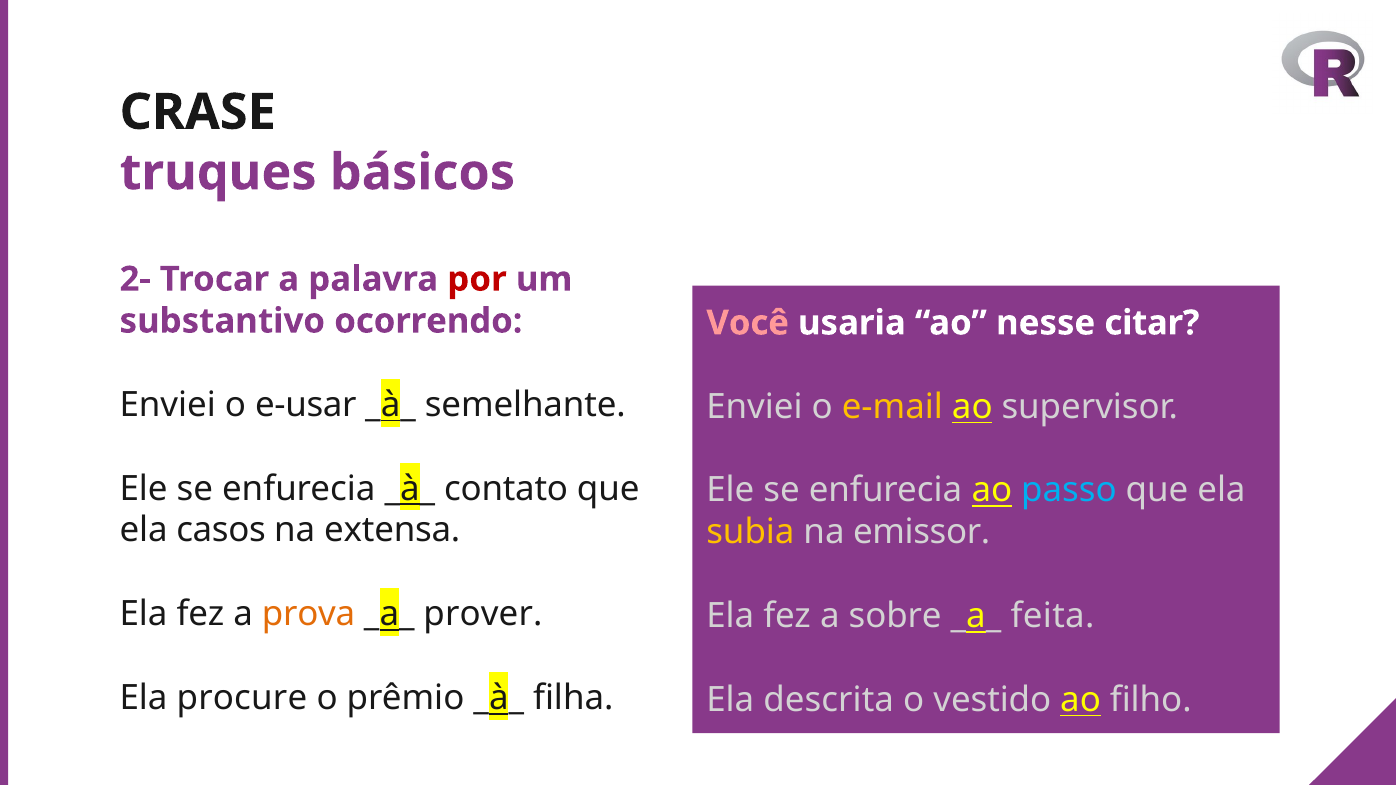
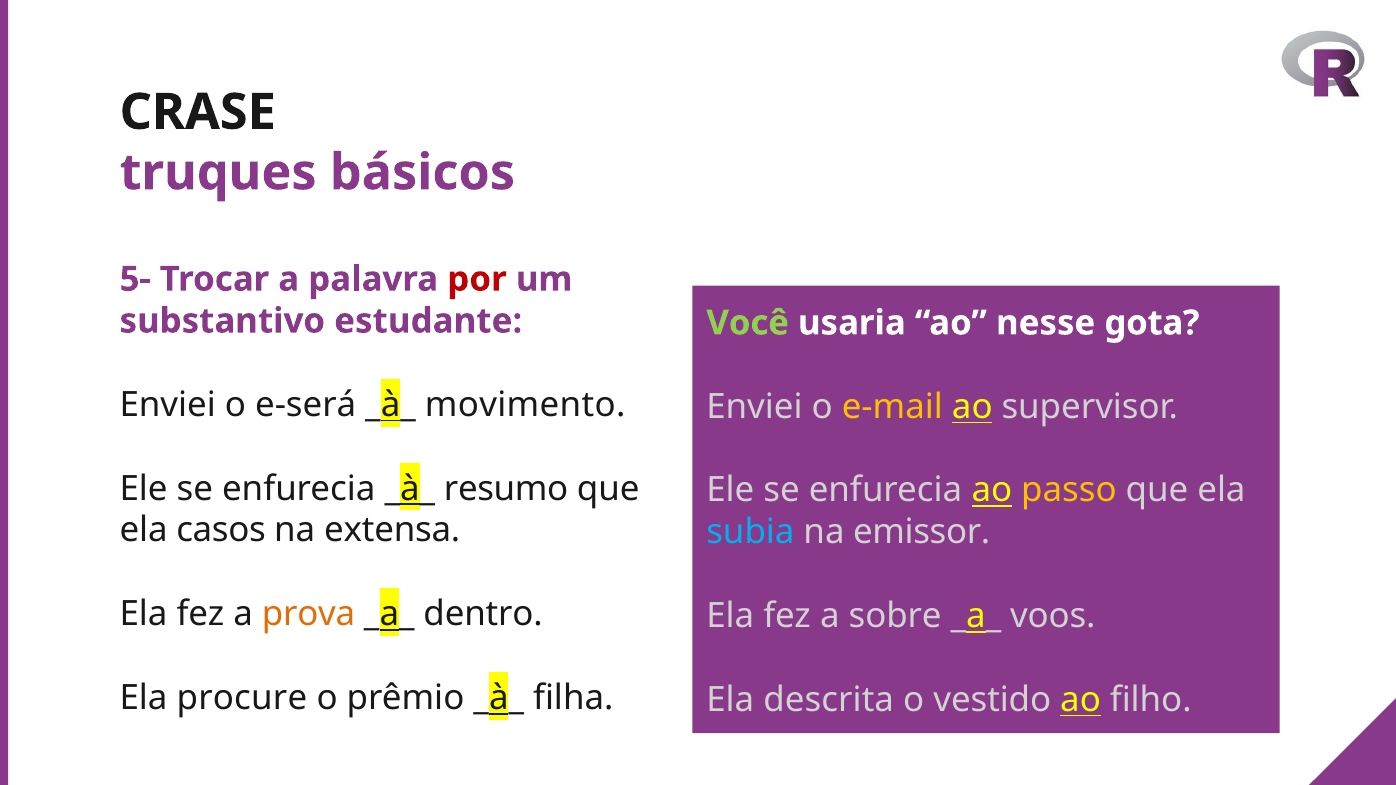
2-: 2- -> 5-
ocorrendo: ocorrendo -> estudante
Você colour: pink -> light green
citar: citar -> gota
e-usar: e-usar -> e-será
semelhante: semelhante -> movimento
contato: contato -> resumo
passo colour: light blue -> yellow
subia colour: yellow -> light blue
prover: prover -> dentro
feita: feita -> voos
